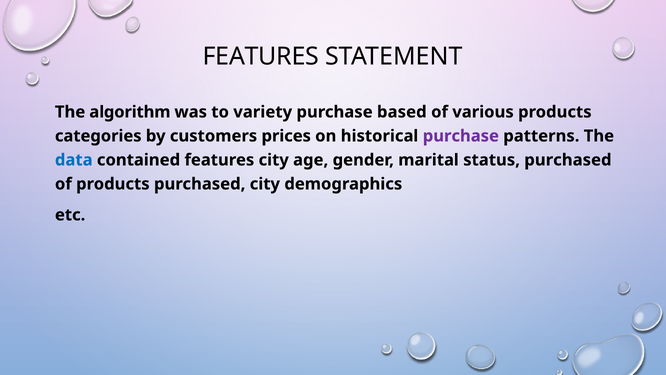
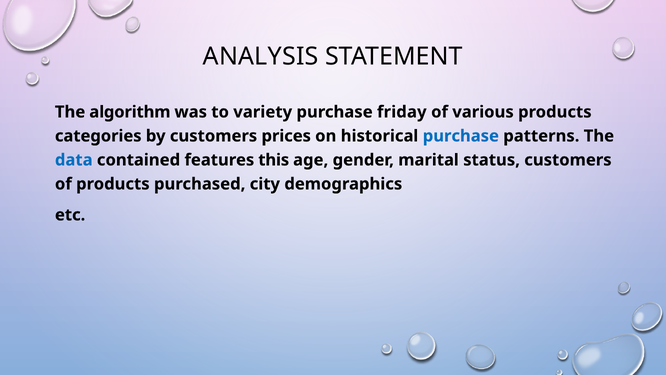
FEATURES at (261, 57): FEATURES -> ANALYSIS
based: based -> friday
purchase at (461, 136) colour: purple -> blue
features city: city -> this
status purchased: purchased -> customers
